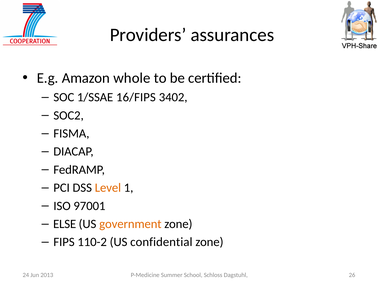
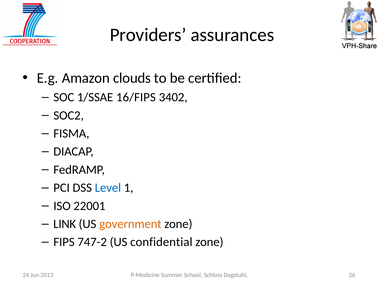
whole: whole -> clouds
Level colour: orange -> blue
97001: 97001 -> 22001
ELSE: ELSE -> LINK
110-2: 110-2 -> 747-2
